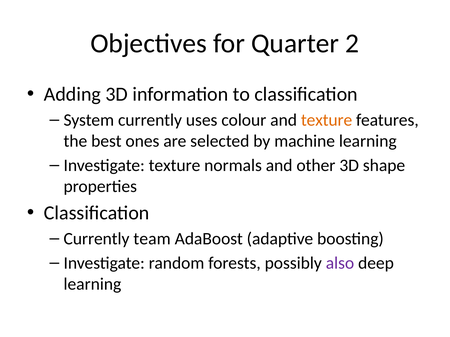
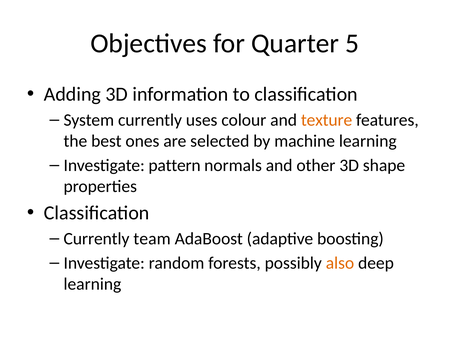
2: 2 -> 5
Investigate texture: texture -> pattern
also colour: purple -> orange
